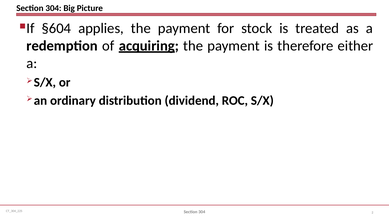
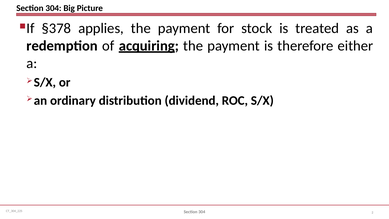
§604: §604 -> §378
